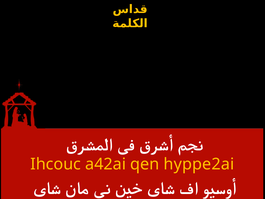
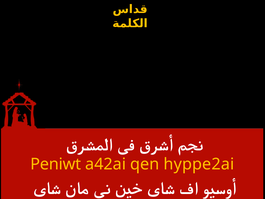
Ihcouc: Ihcouc -> Peniwt
